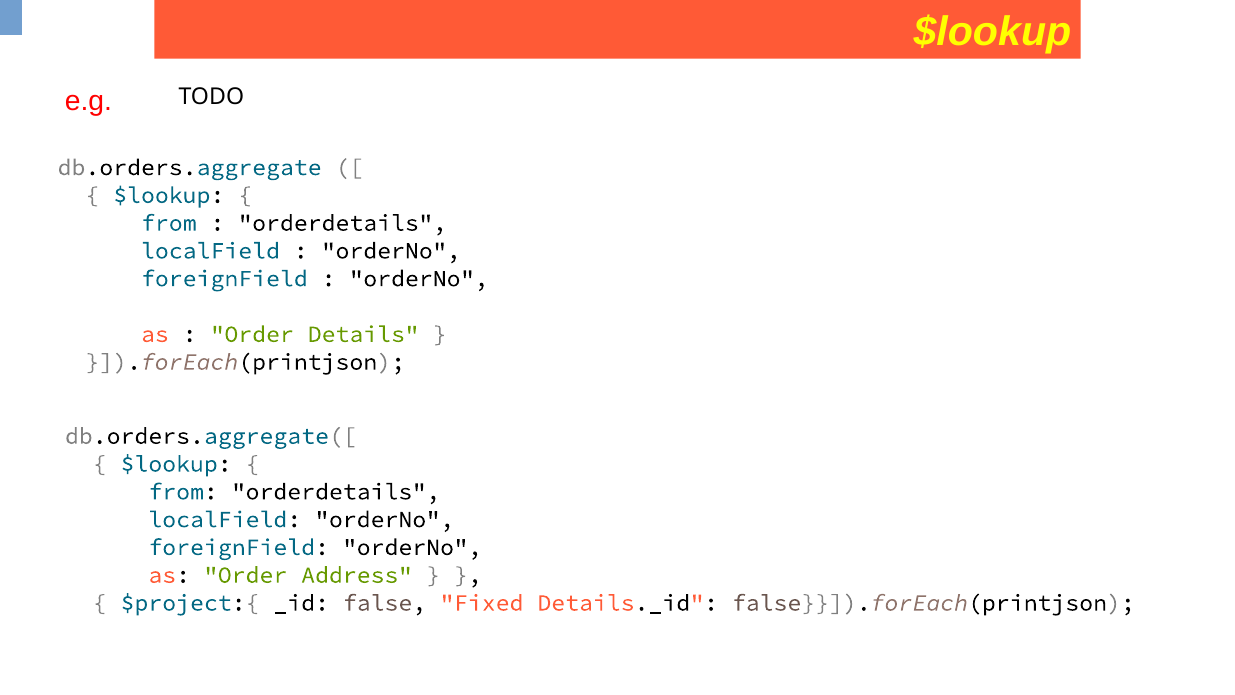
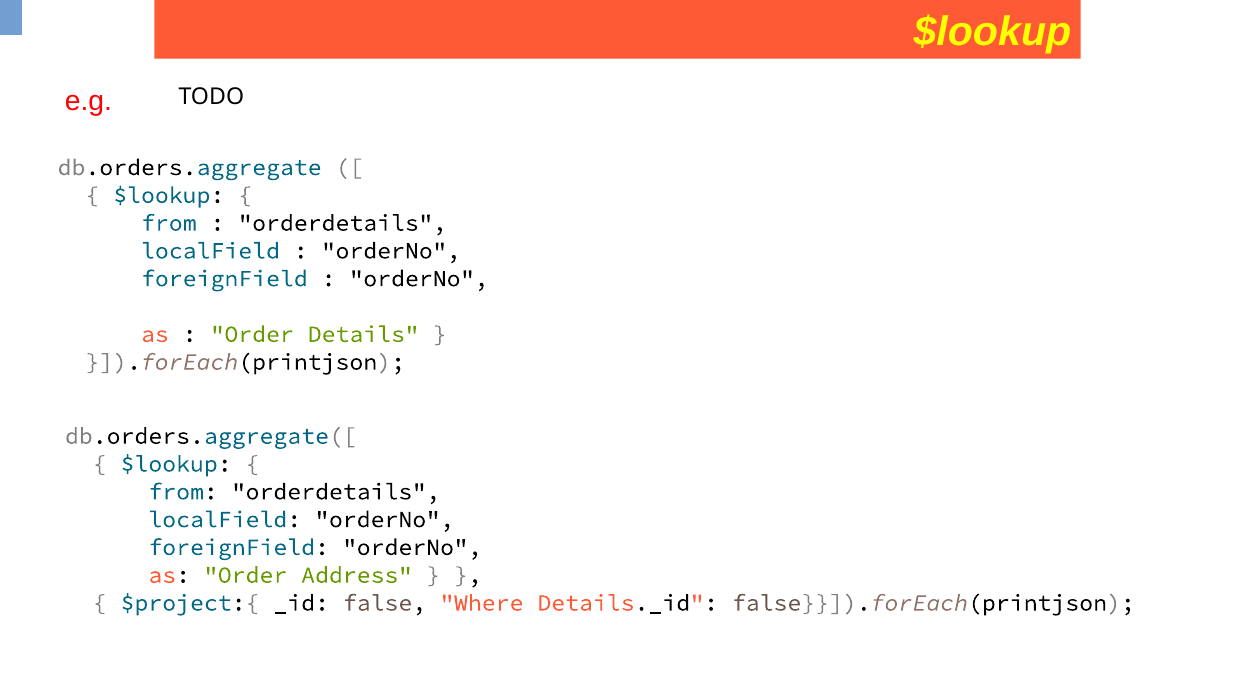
Fixed: Fixed -> Where
